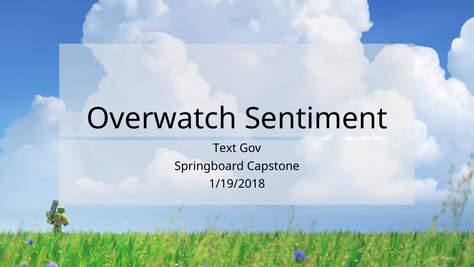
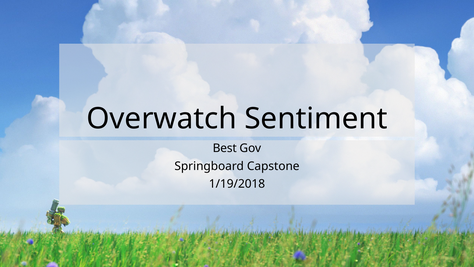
Text: Text -> Best
